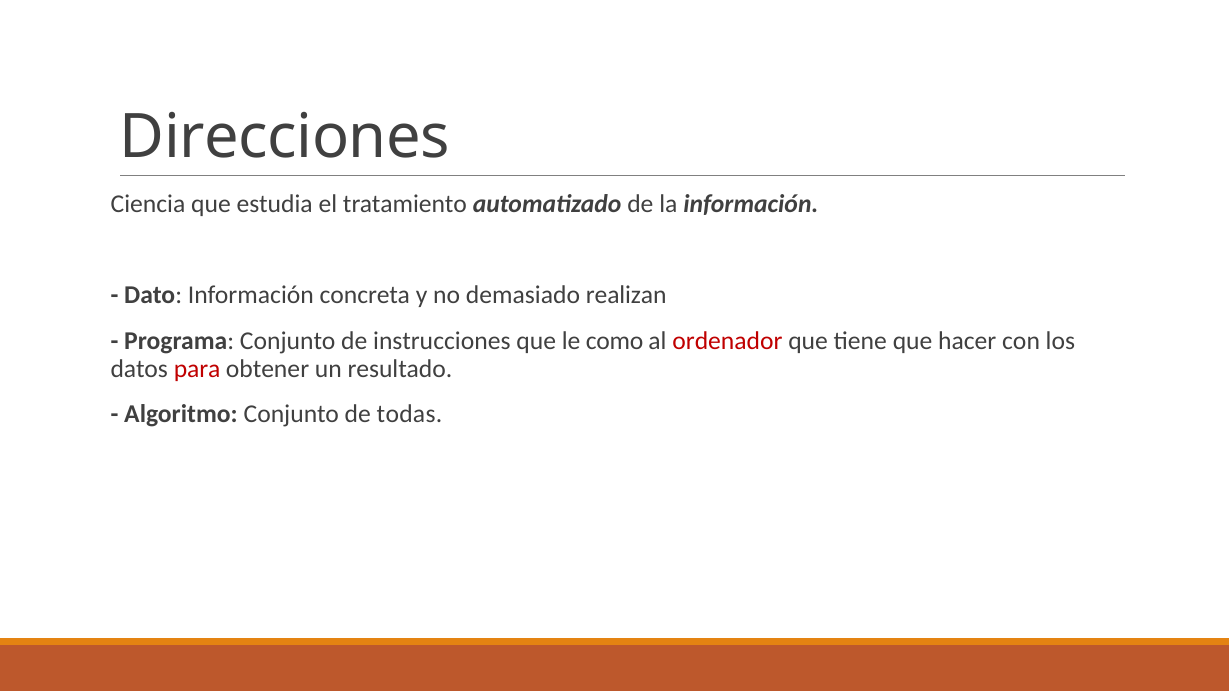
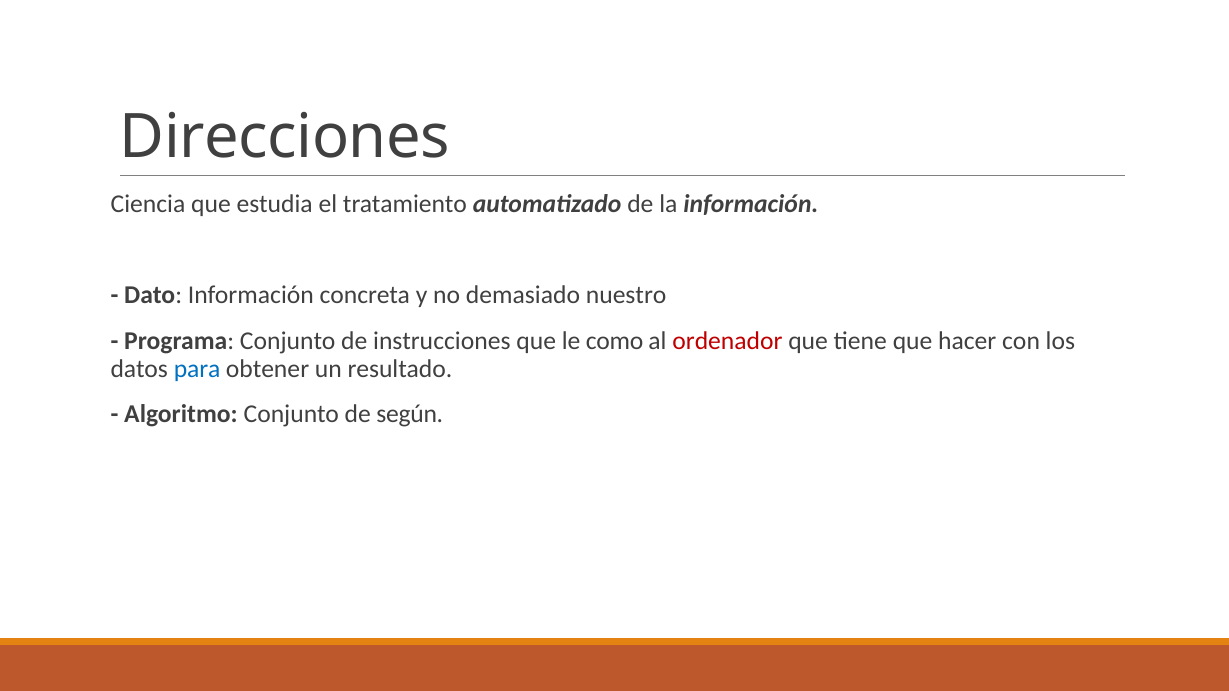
realizan: realizan -> nuestro
para colour: red -> blue
todas: todas -> según
